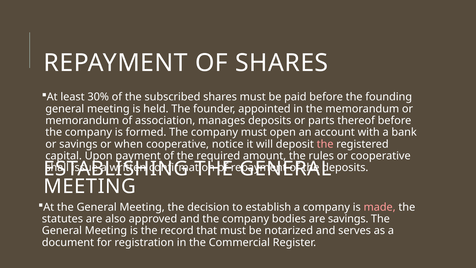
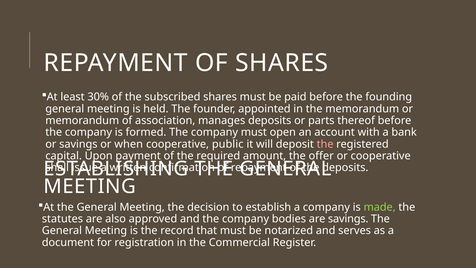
notice: notice -> public
rules: rules -> offer
made colour: pink -> light green
